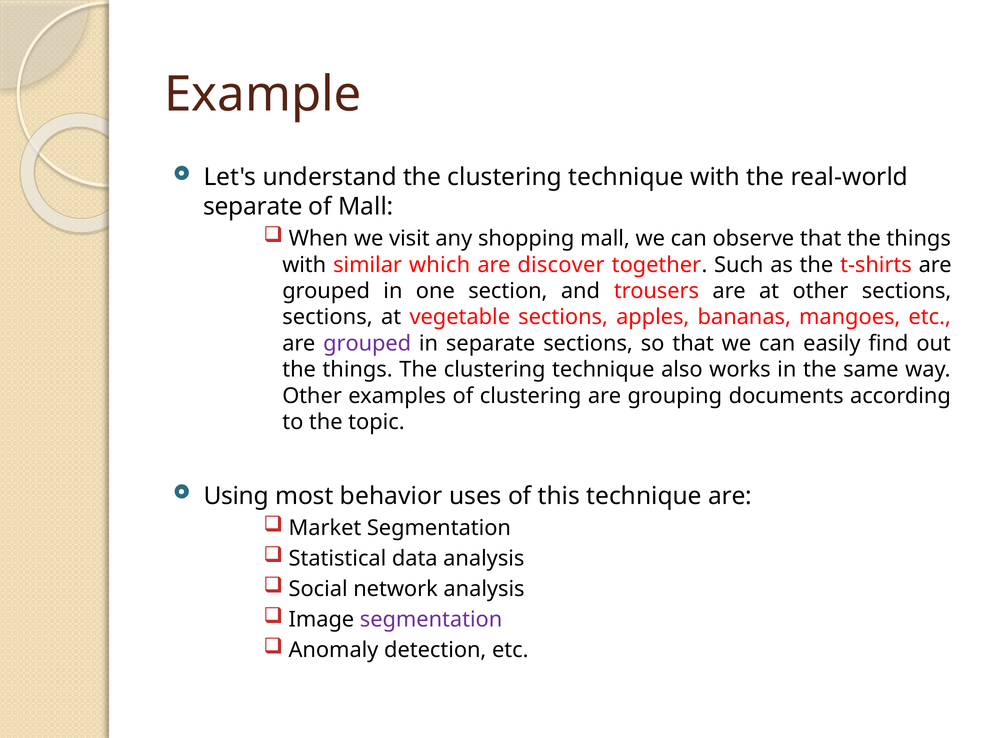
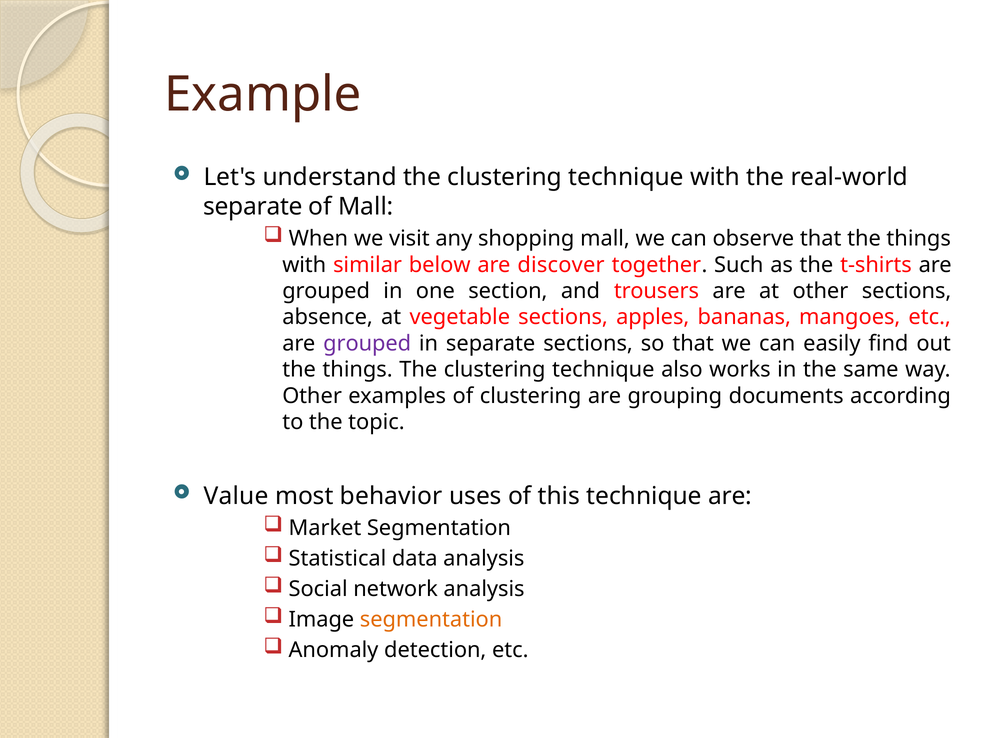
which: which -> below
sections at (327, 317): sections -> absence
Using: Using -> Value
segmentation at (431, 620) colour: purple -> orange
